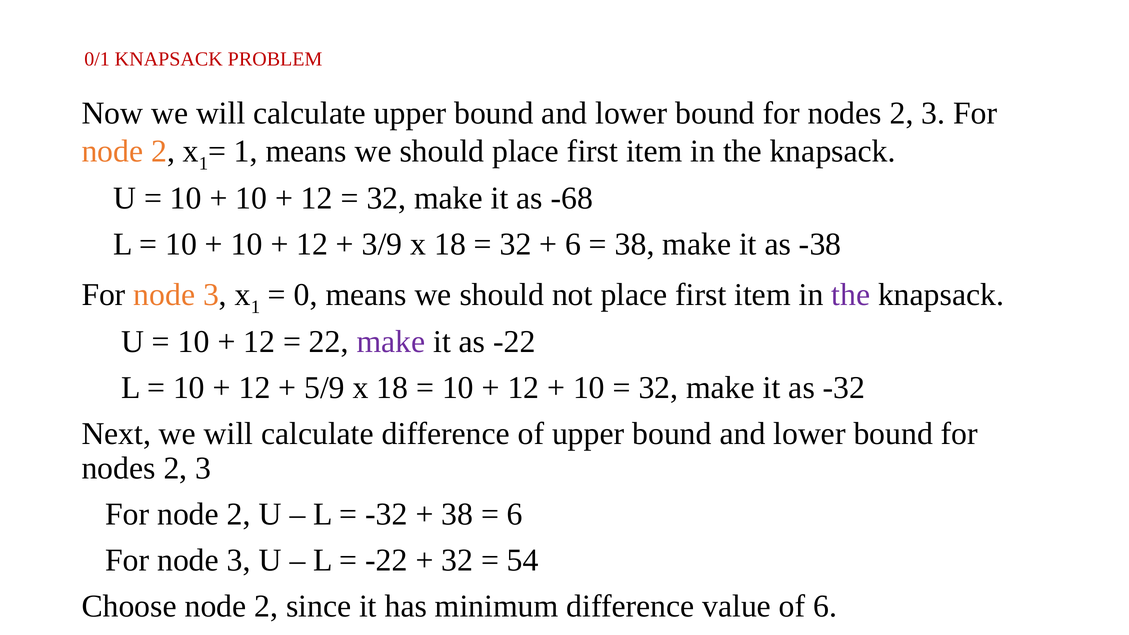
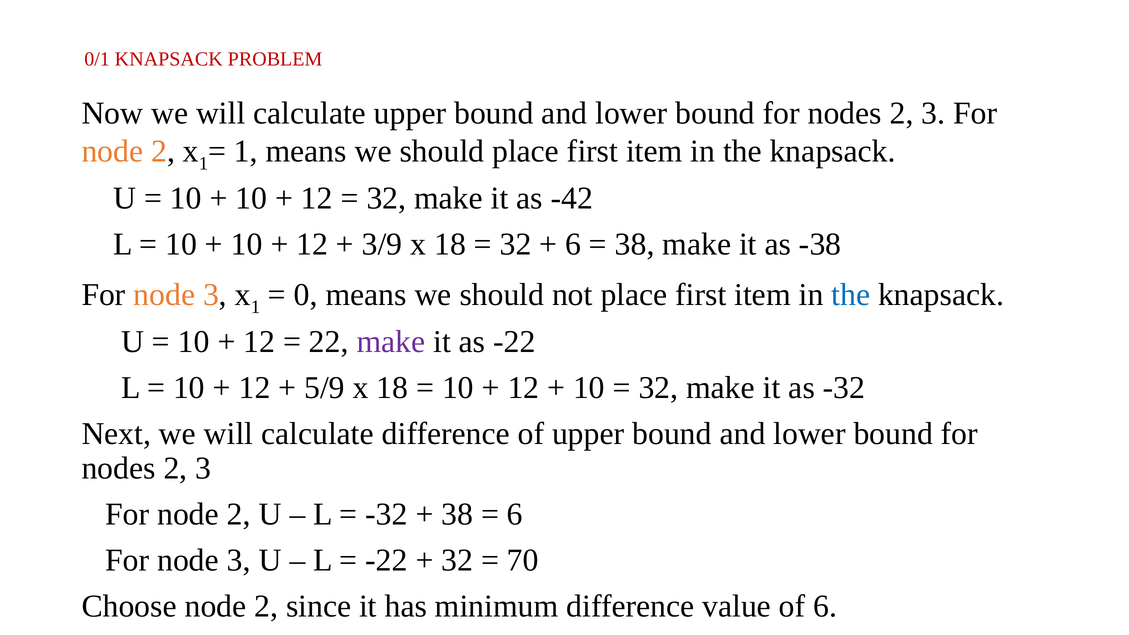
-68: -68 -> -42
the at (851, 295) colour: purple -> blue
54: 54 -> 70
